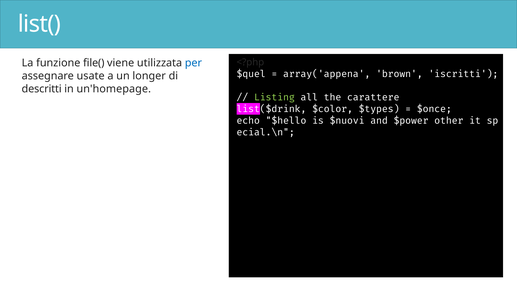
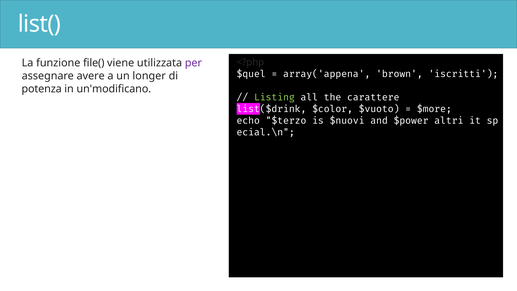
per colour: blue -> purple
usate: usate -> avere
descritti: descritti -> potenza
un'homepage: un'homepage -> un'modificano
$types: $types -> $vuoto
$once: $once -> $more
$hello: $hello -> $terzo
other: other -> altri
